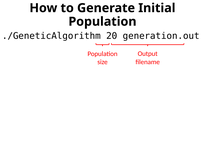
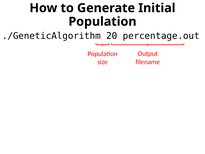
generation.out: generation.out -> percentage.out
